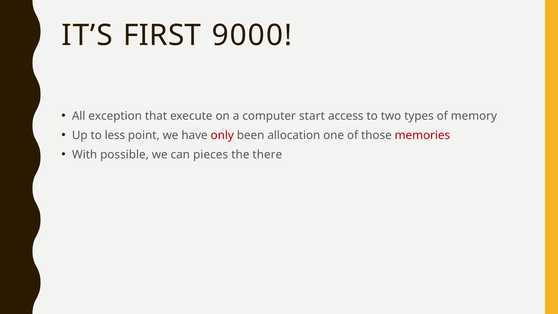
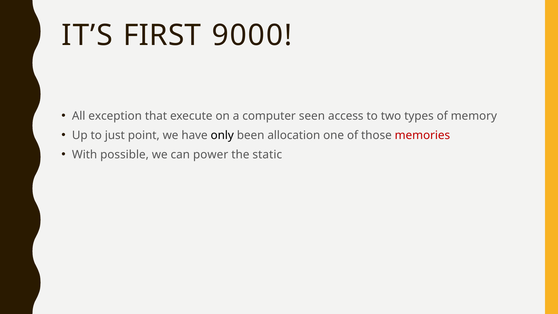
start: start -> seen
less: less -> just
only colour: red -> black
pieces: pieces -> power
there: there -> static
